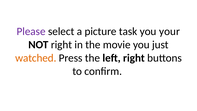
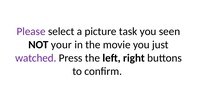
your: your -> seen
NOT right: right -> your
watched colour: orange -> purple
